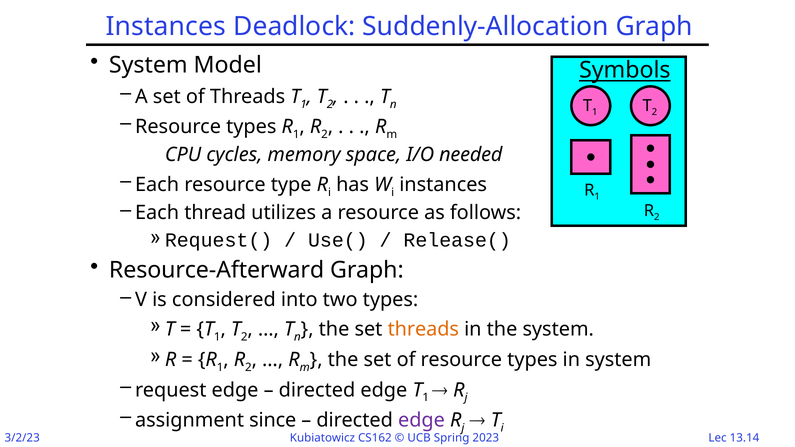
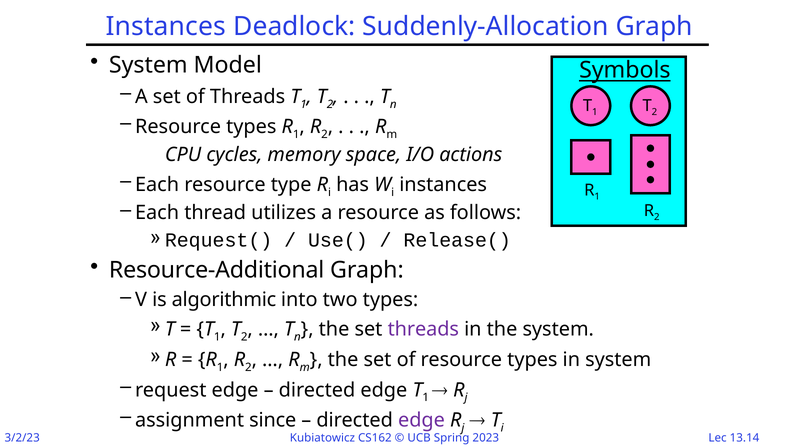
needed: needed -> actions
Resource-Afterward: Resource-Afterward -> Resource-Additional
considered: considered -> algorithmic
threads at (423, 329) colour: orange -> purple
